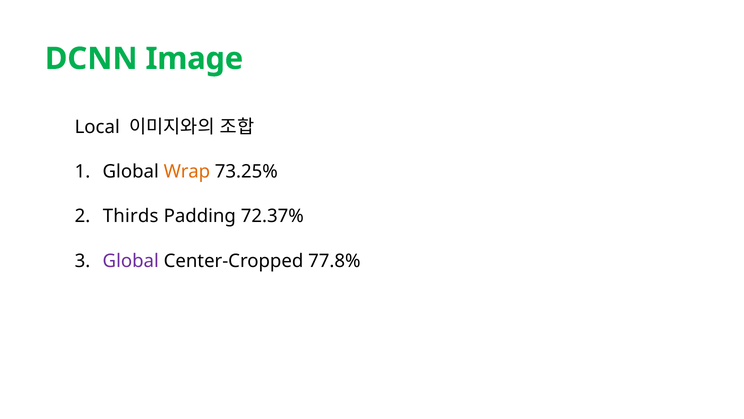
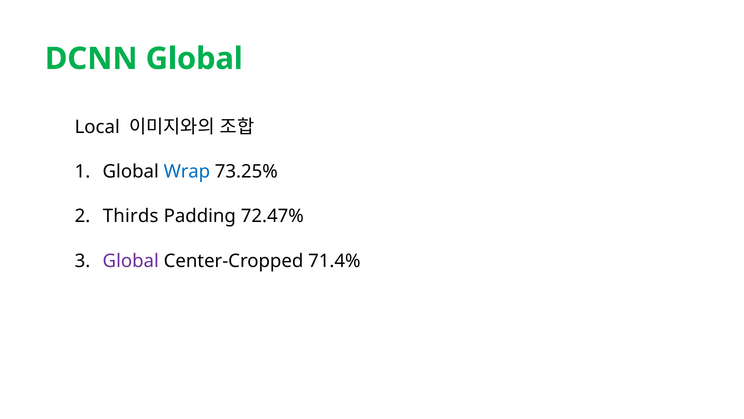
DCNN Image: Image -> Global
Wrap colour: orange -> blue
72.37%: 72.37% -> 72.47%
77.8%: 77.8% -> 71.4%
